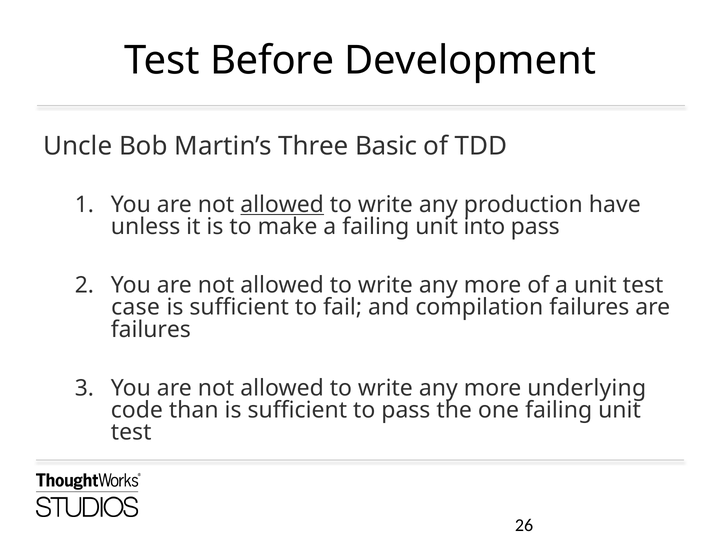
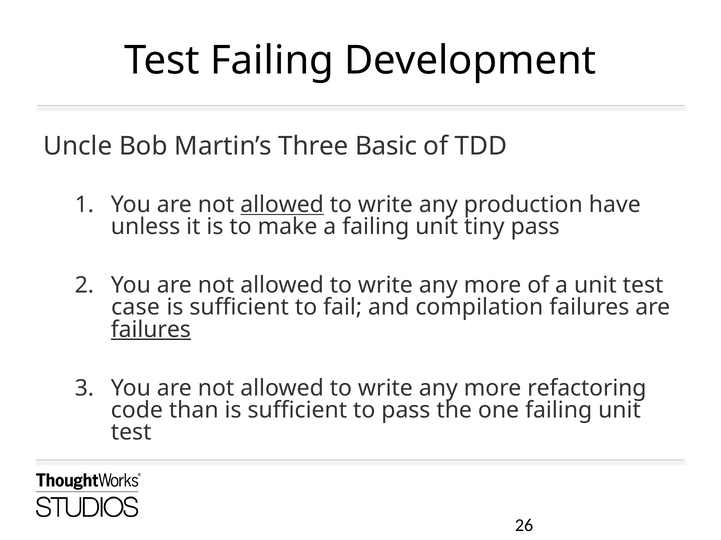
Test Before: Before -> Failing
into: into -> tiny
failures at (151, 330) underline: none -> present
underlying: underlying -> refactoring
